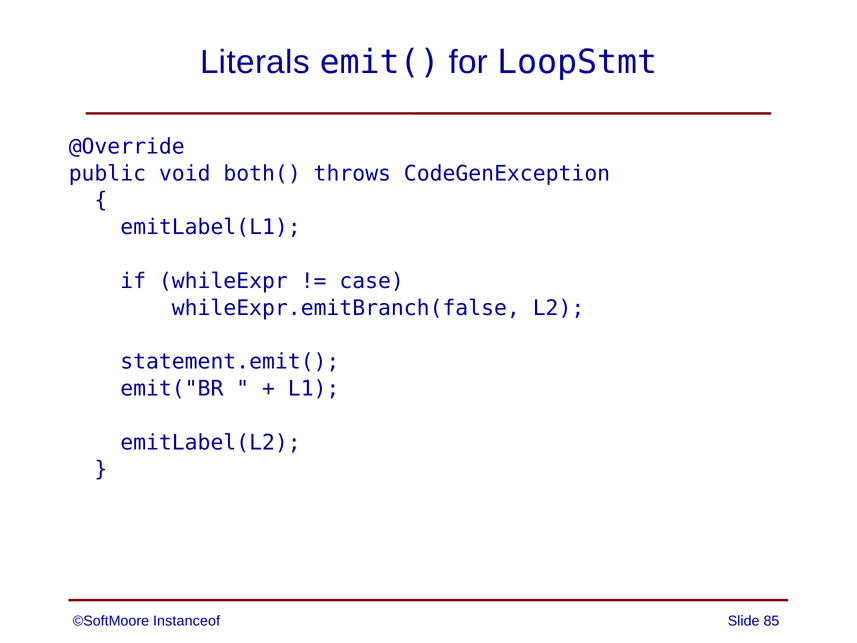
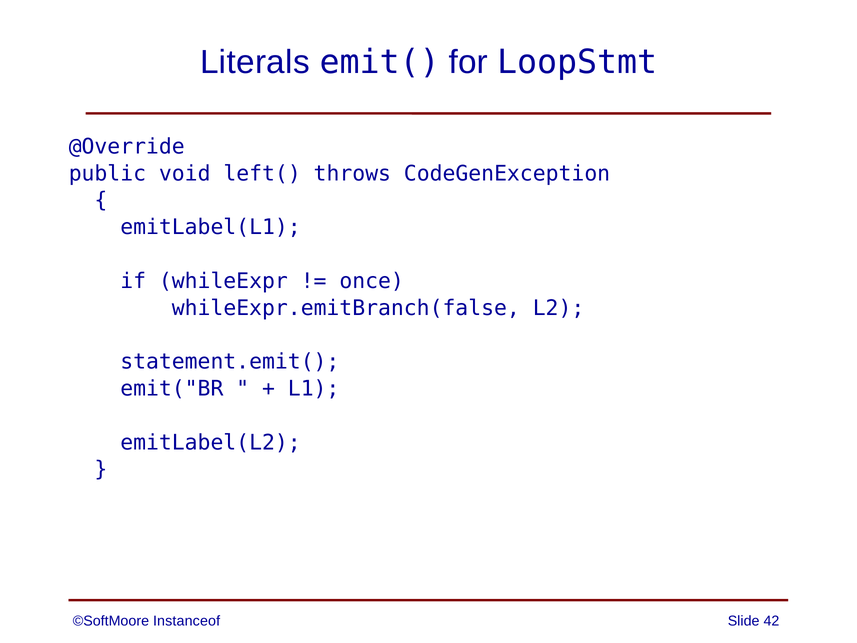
both(: both( -> left(
case: case -> once
85: 85 -> 42
